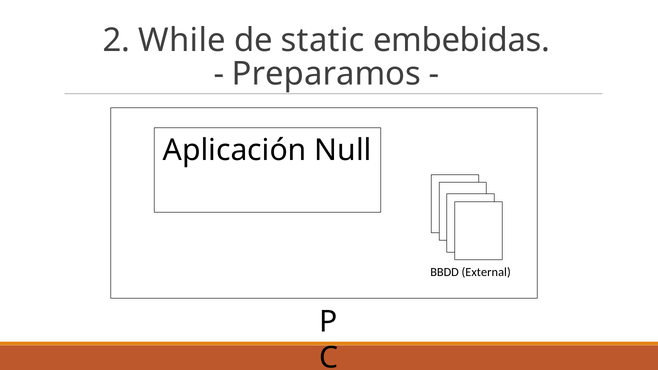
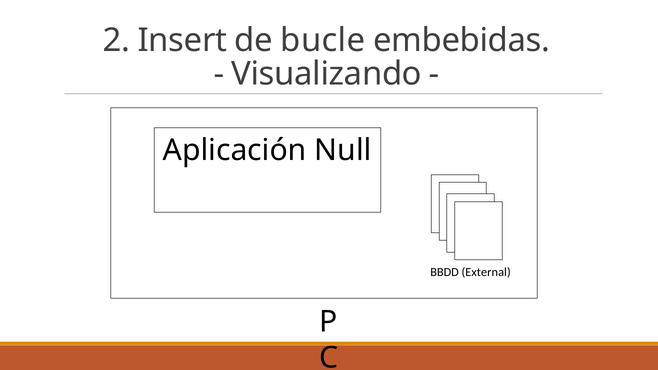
While: While -> Insert
static: static -> bucle
Preparamos: Preparamos -> Visualizando
